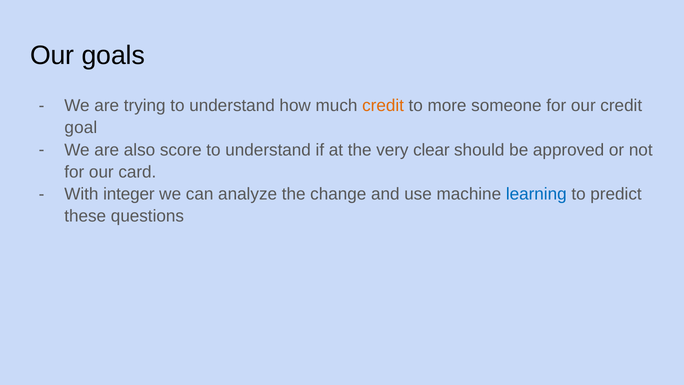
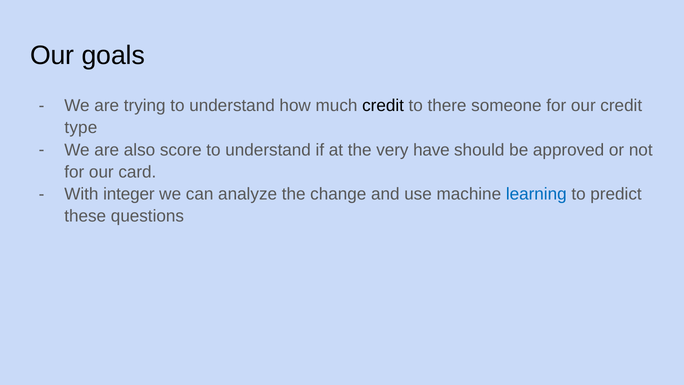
credit at (383, 106) colour: orange -> black
more: more -> there
goal: goal -> type
clear: clear -> have
